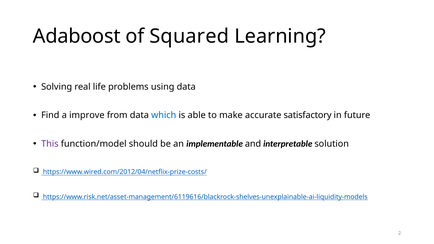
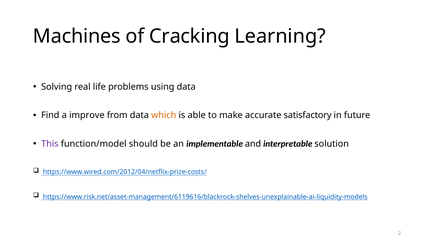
Adaboost: Adaboost -> Machines
Squared: Squared -> Cracking
which colour: blue -> orange
